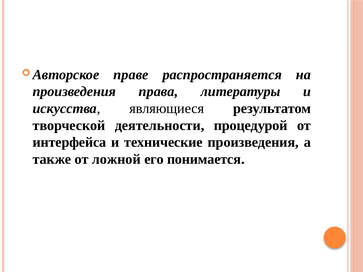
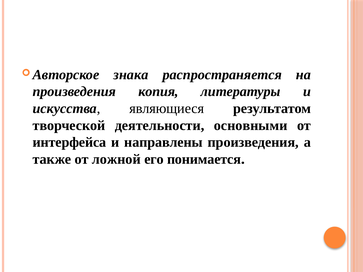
праве: праве -> знака
права: права -> копия
процедурой: процедурой -> основными
технические: технические -> направлены
